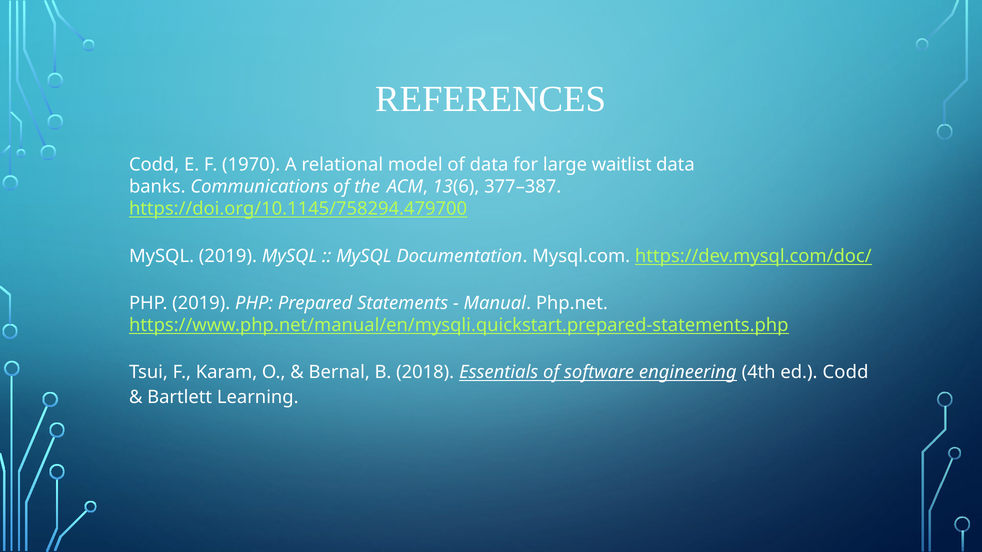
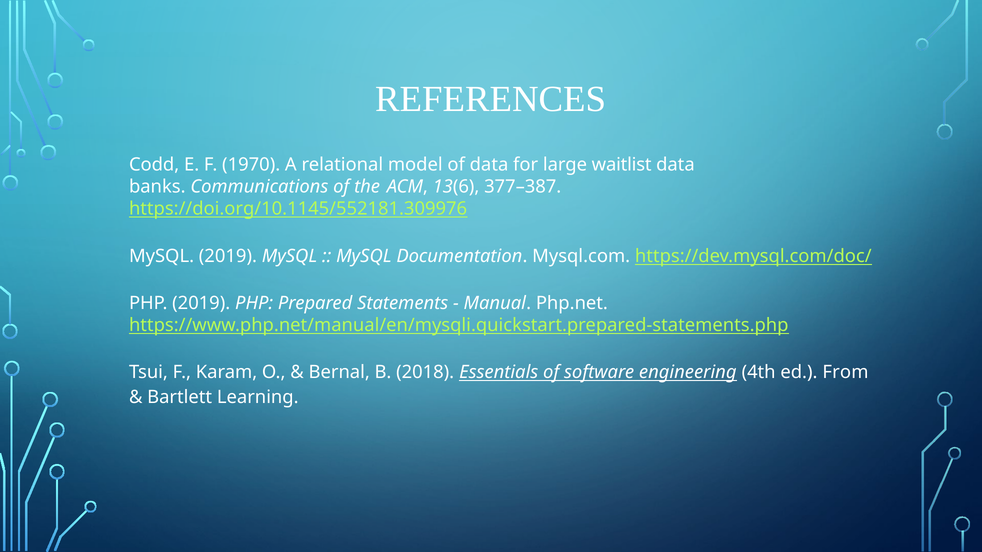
https://doi.org/10.1145/758294.479700: https://doi.org/10.1145/758294.479700 -> https://doi.org/10.1145/552181.309976
ed Codd: Codd -> From
